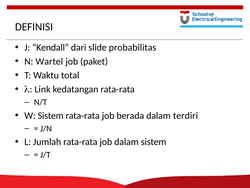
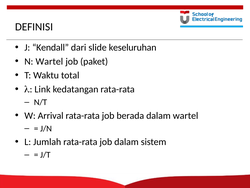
probabilitas: probabilitas -> keseluruhan
W Sistem: Sistem -> Arrival
dalam terdiri: terdiri -> wartel
